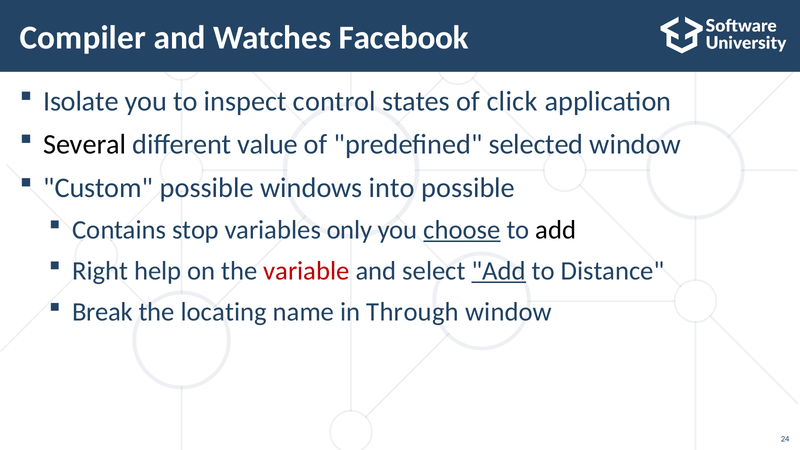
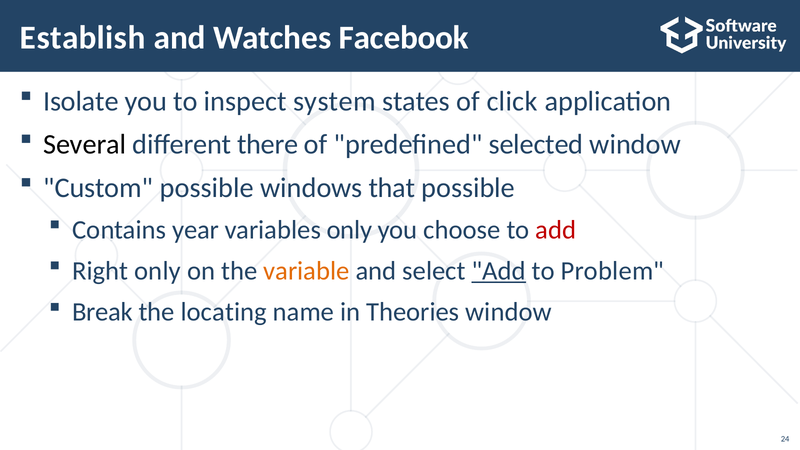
Compiler: Compiler -> Establish
control: control -> system
value: value -> there
into: into -> that
stop: stop -> year
choose underline: present -> none
add at (556, 230) colour: black -> red
Right help: help -> only
variable colour: red -> orange
Distance: Distance -> Problem
Through: Through -> Theories
